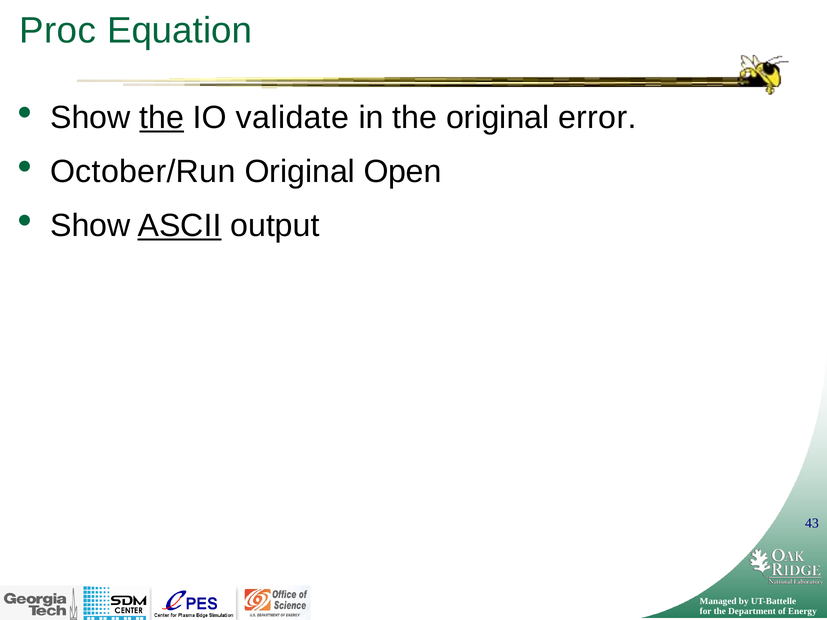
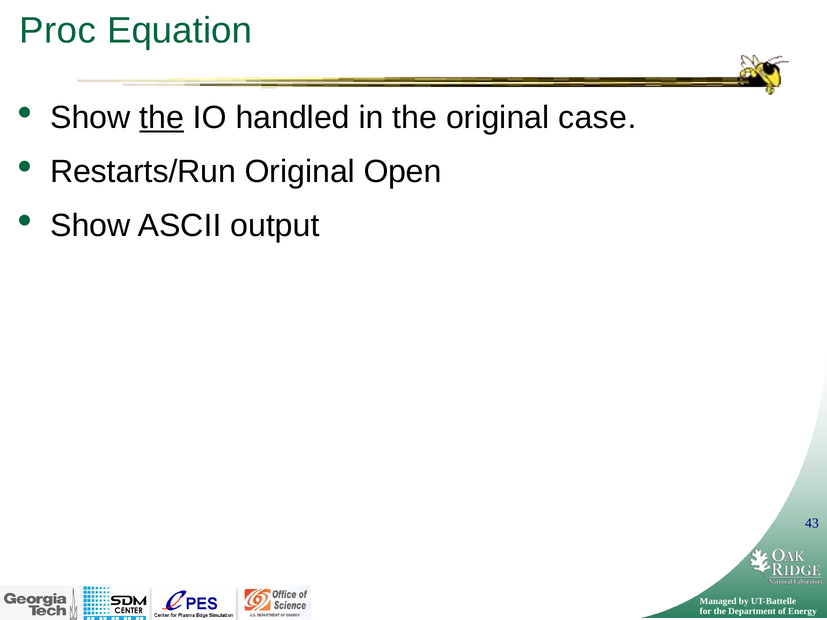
validate: validate -> handled
error: error -> case
October/Run: October/Run -> Restarts/Run
ASCII underline: present -> none
